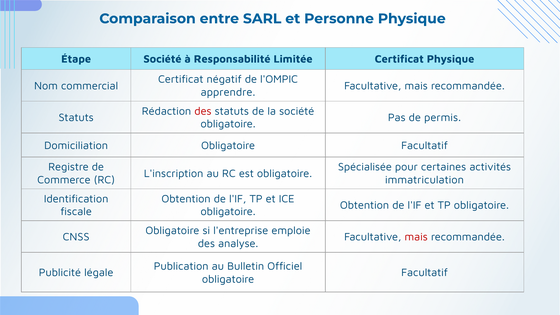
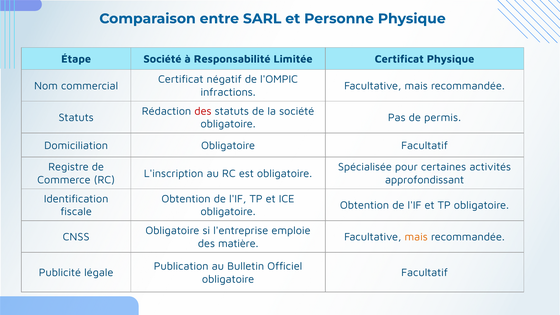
apprendre: apprendre -> infractions
immatriculation: immatriculation -> approfondissant
mais at (416, 237) colour: red -> orange
analyse: analyse -> matière
